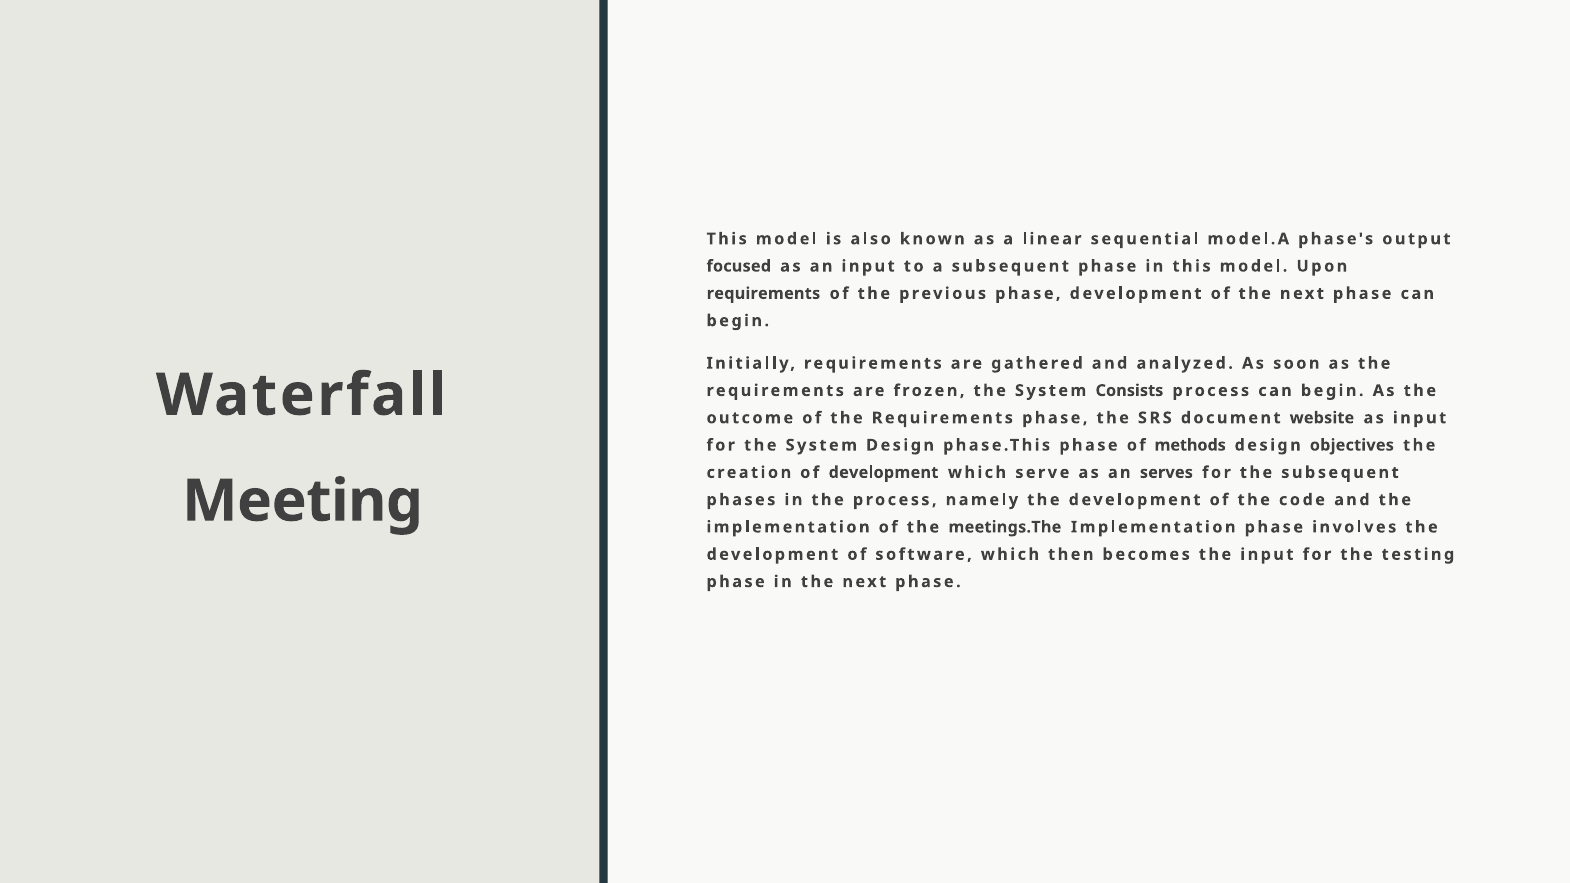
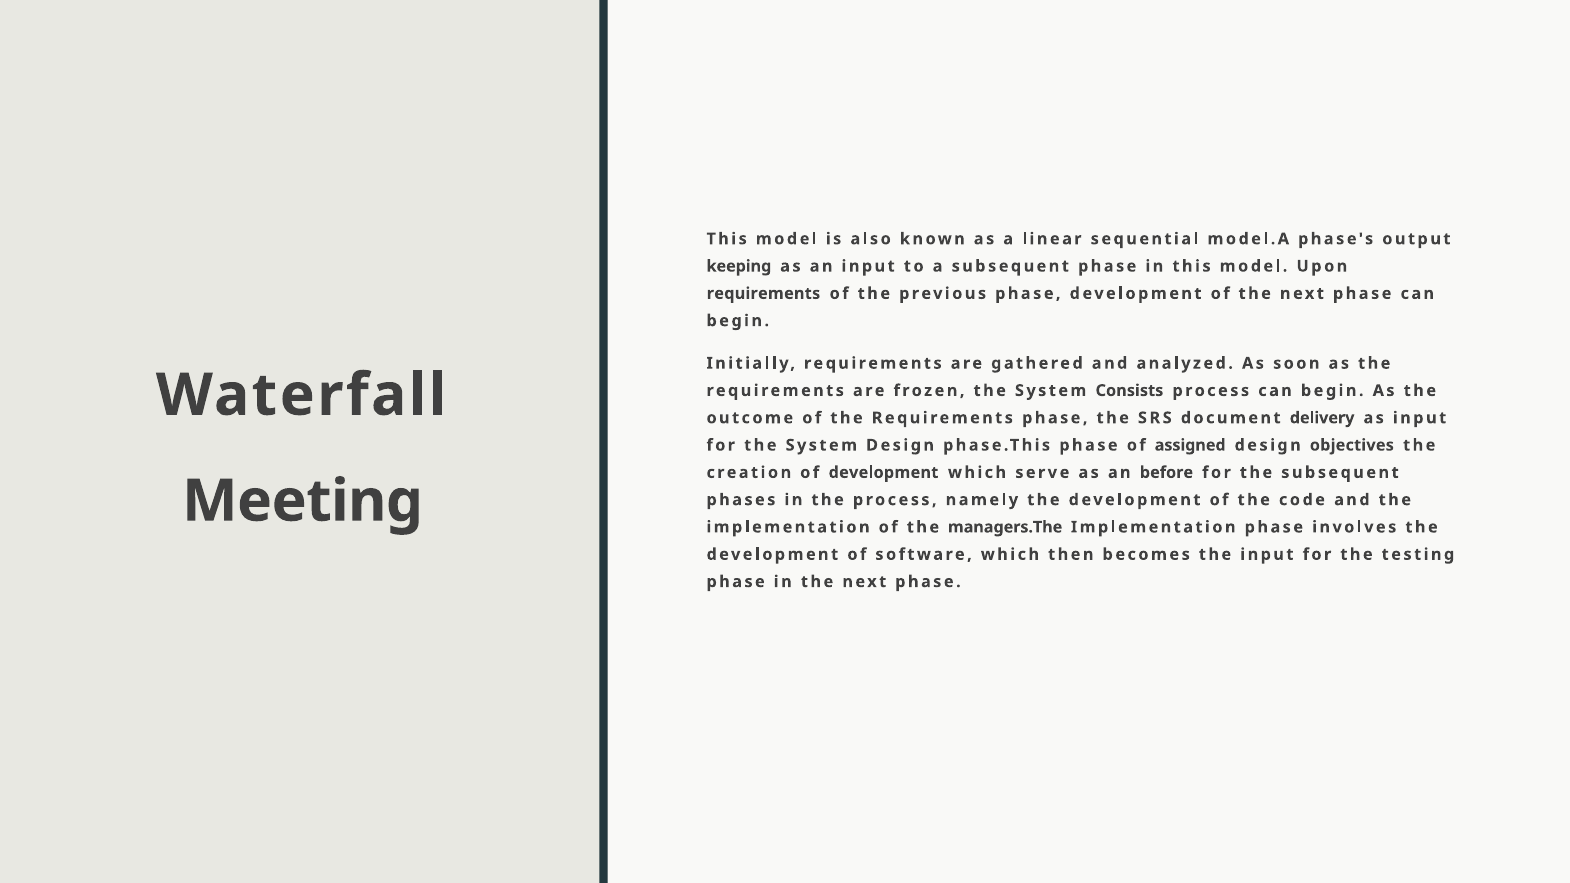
focused: focused -> keeping
website: website -> delivery
methods: methods -> assigned
serves: serves -> before
meetings.The: meetings.The -> managers.The
